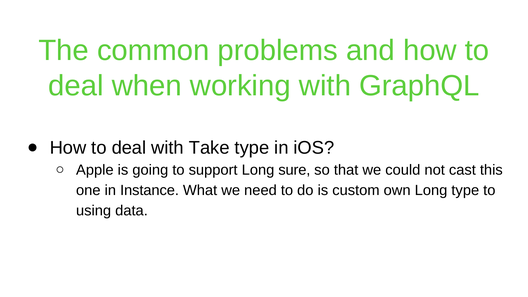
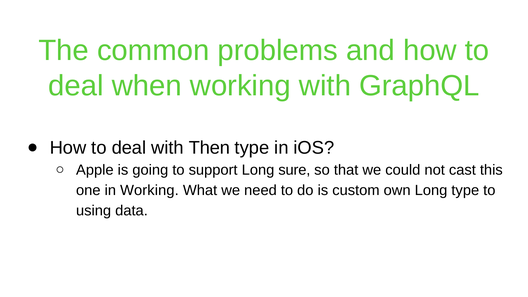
Take: Take -> Then
in Instance: Instance -> Working
